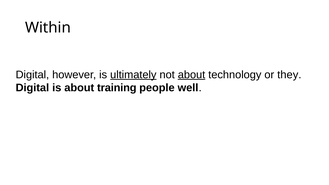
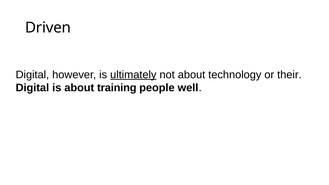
Within: Within -> Driven
about at (192, 75) underline: present -> none
they: they -> their
